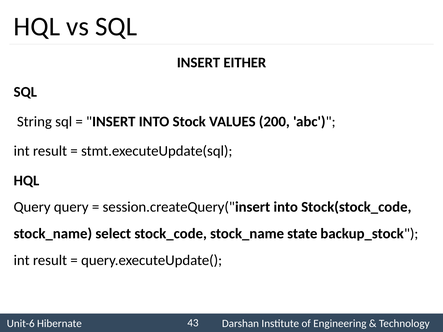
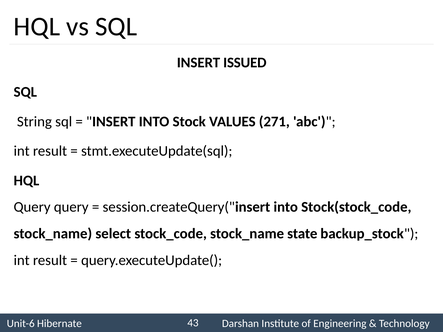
EITHER: EITHER -> ISSUED
200: 200 -> 271
